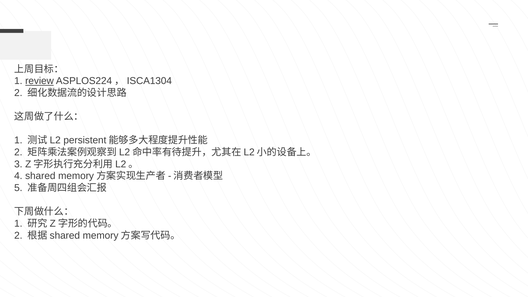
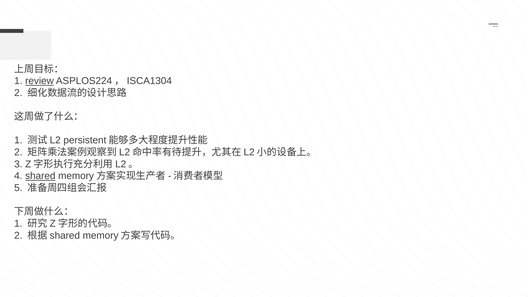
shared underline: none -> present
